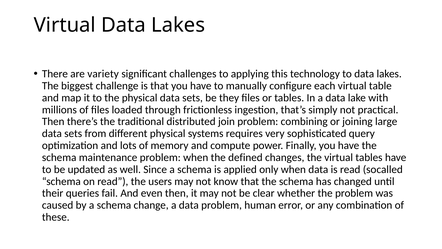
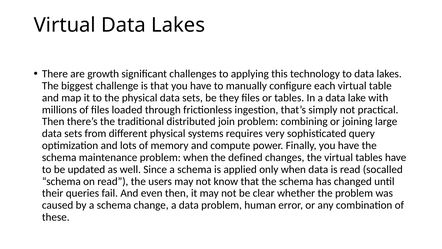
variety: variety -> growth
